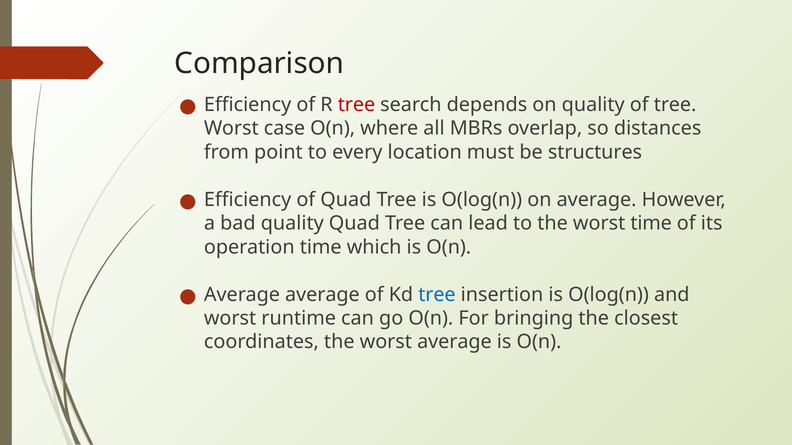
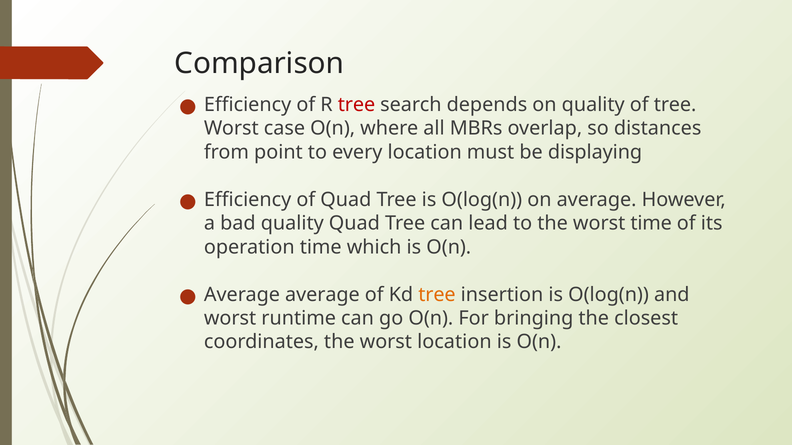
structures: structures -> displaying
tree at (437, 295) colour: blue -> orange
worst average: average -> location
